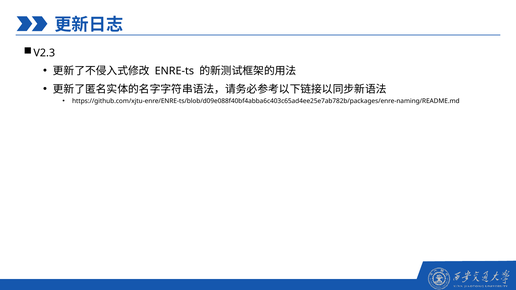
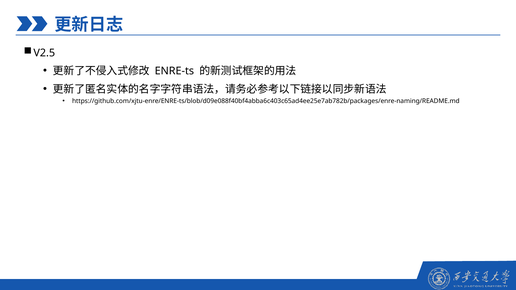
V2.3: V2.3 -> V2.5
